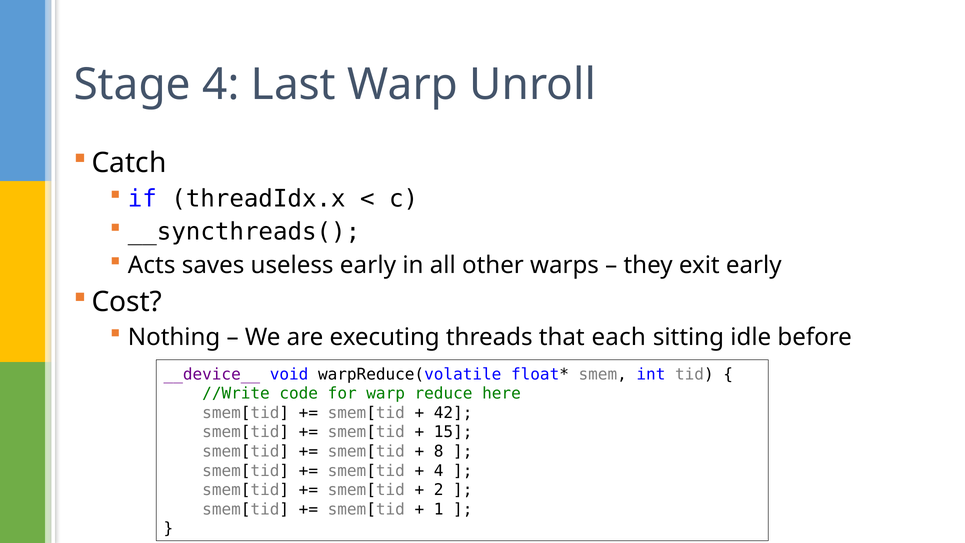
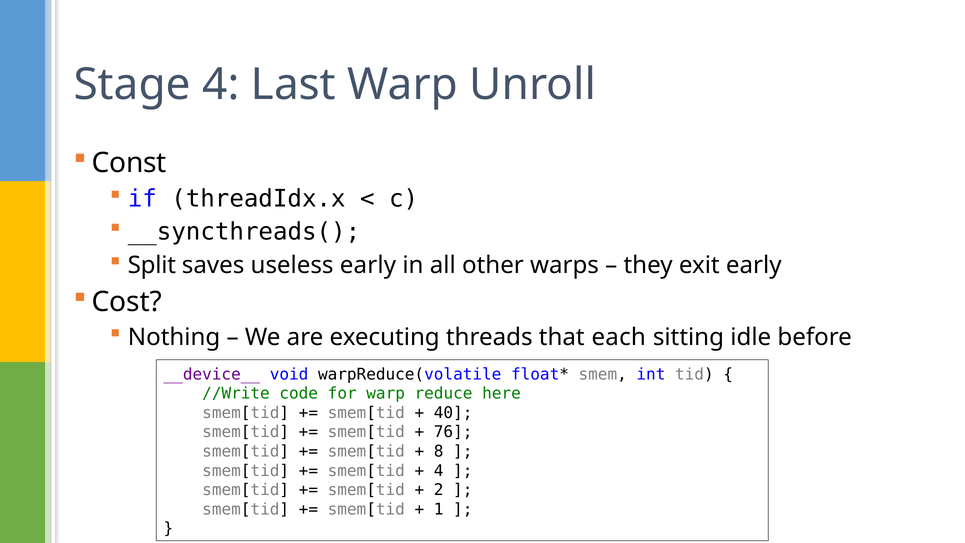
Catch: Catch -> Const
Acts: Acts -> Split
42: 42 -> 40
15: 15 -> 76
